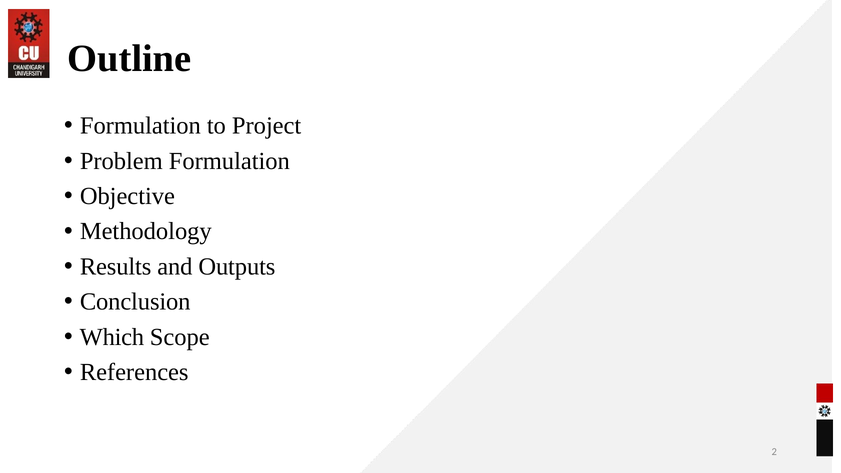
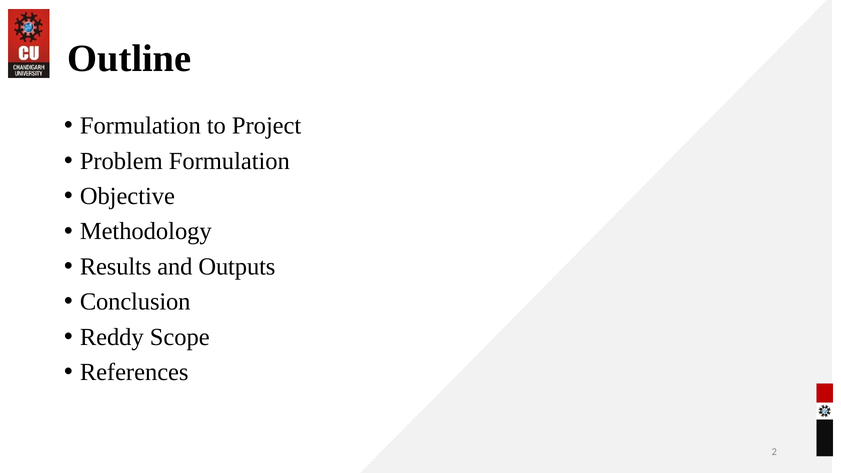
Which: Which -> Reddy
